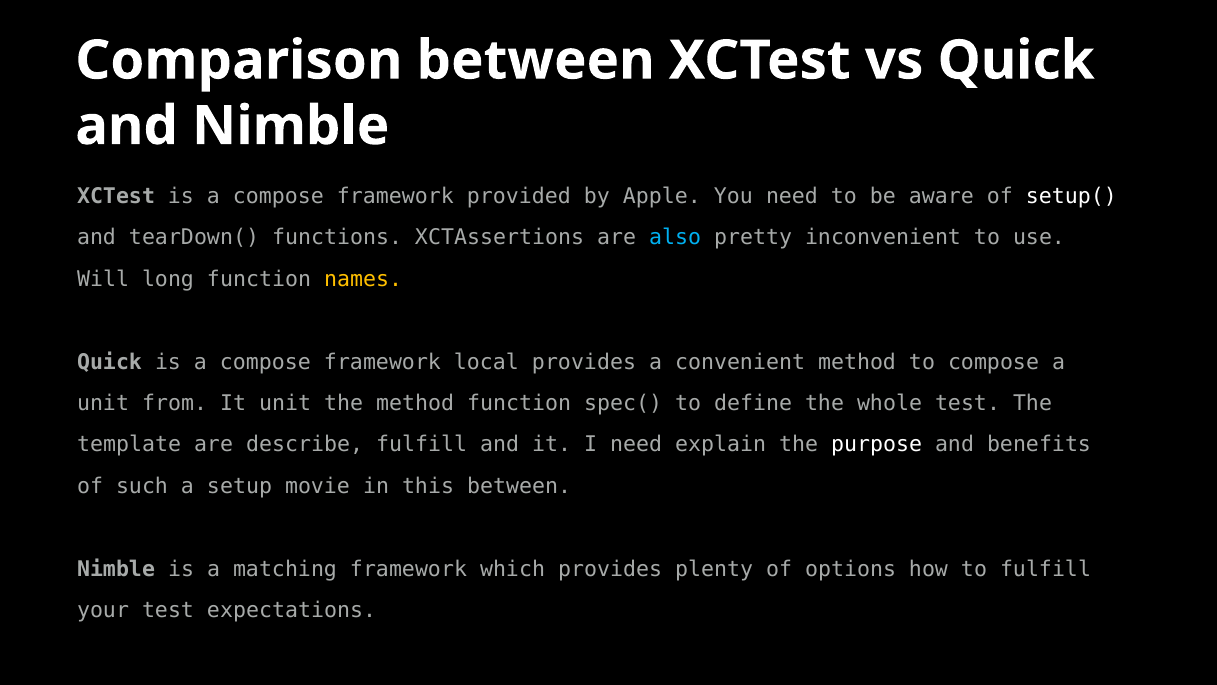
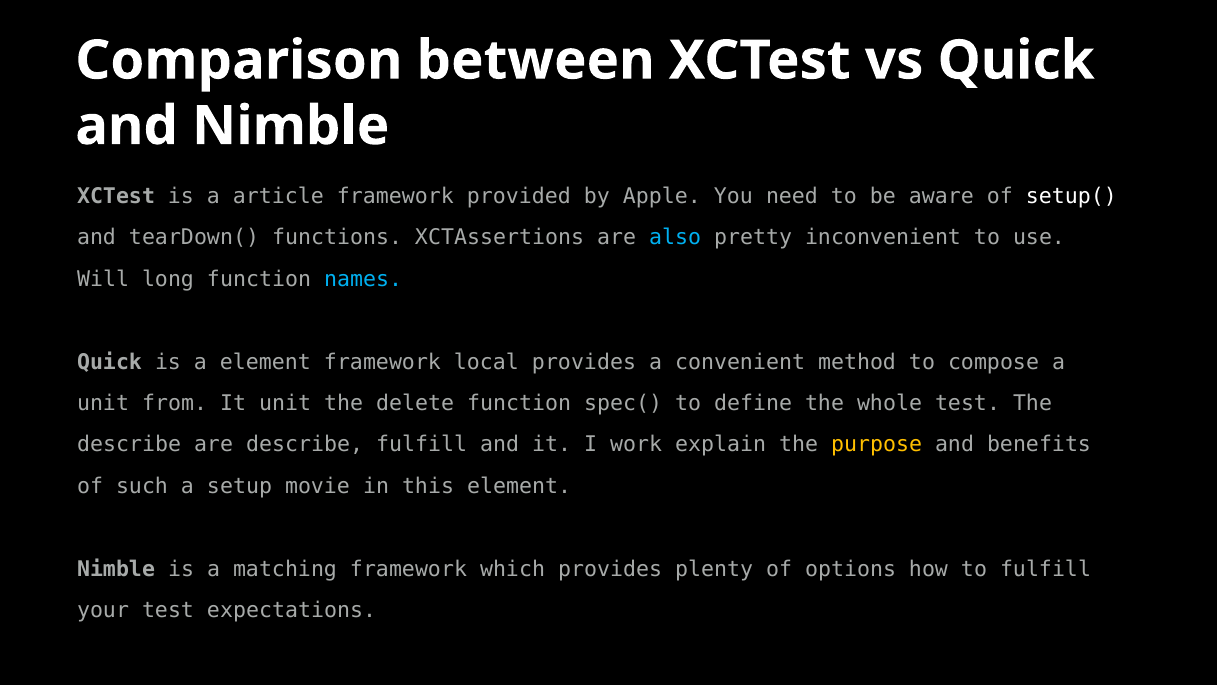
XCTest is a compose: compose -> article
names colour: yellow -> light blue
Quick is a compose: compose -> element
the method: method -> delete
template at (129, 444): template -> describe
I need: need -> work
purpose colour: white -> yellow
this between: between -> element
